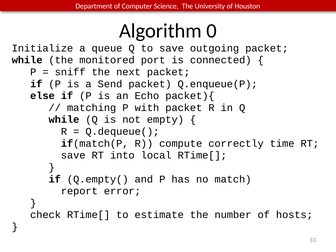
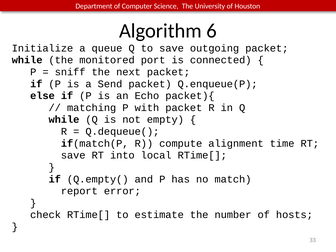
0: 0 -> 6
correctly: correctly -> alignment
